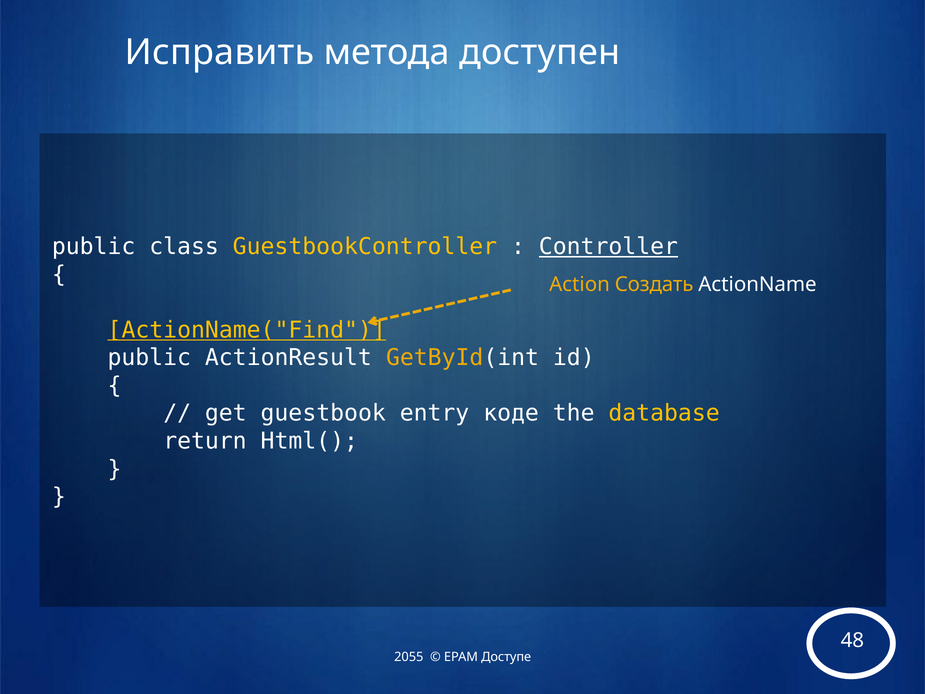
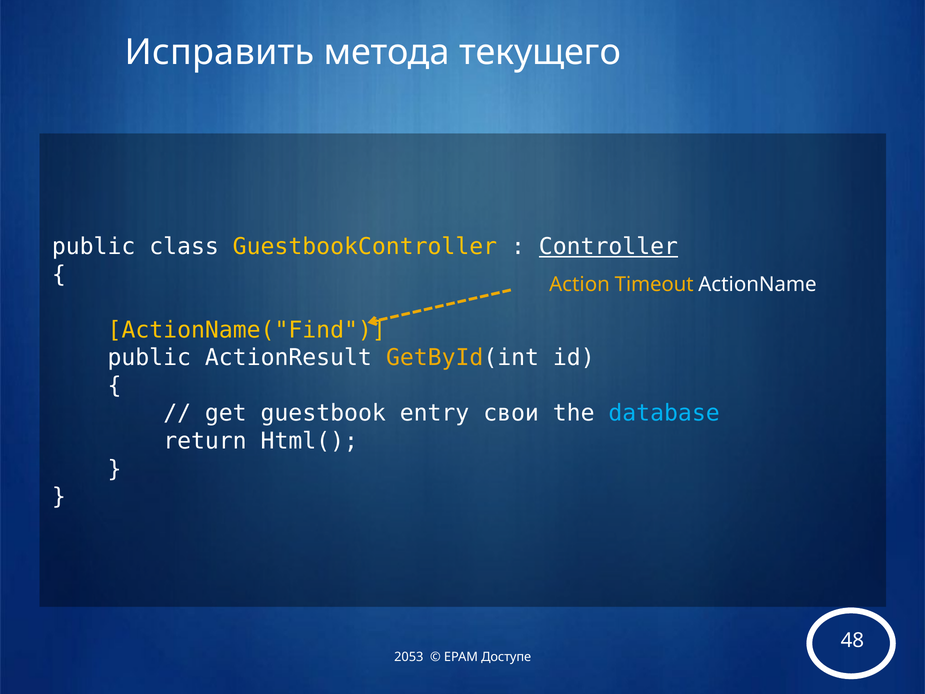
доступен: доступен -> текущего
Создать: Создать -> Timeout
ActionName("Find underline: present -> none
коде: коде -> свои
database colour: yellow -> light blue
2055: 2055 -> 2053
